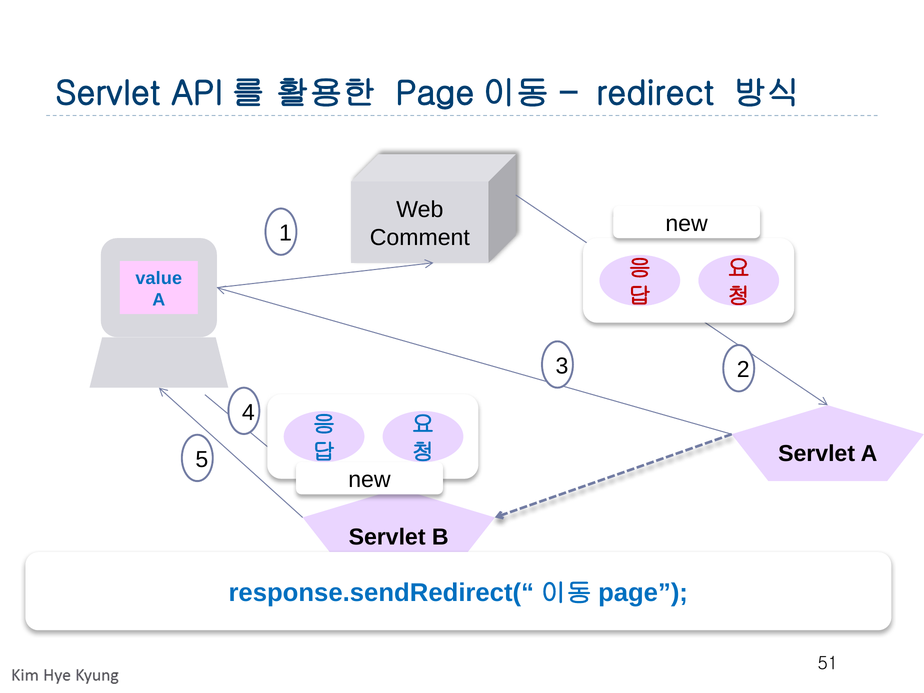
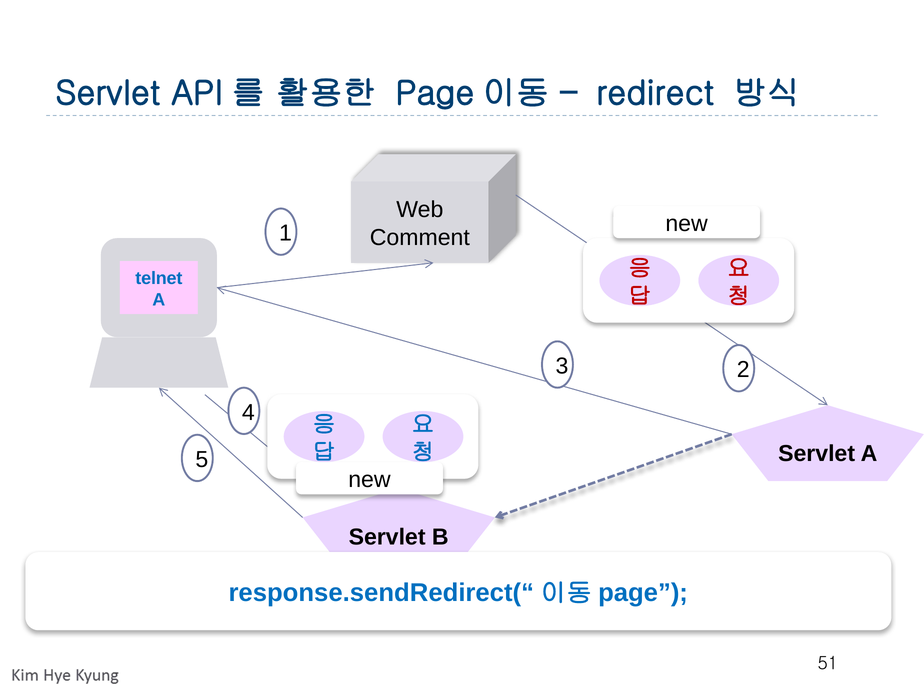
value: value -> telnet
